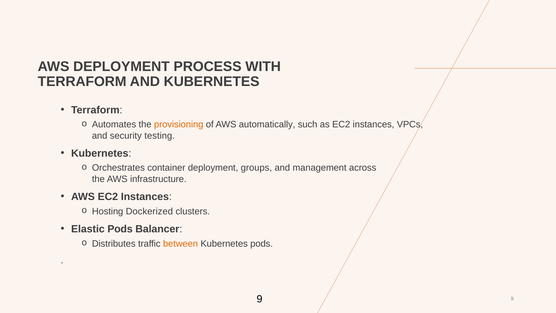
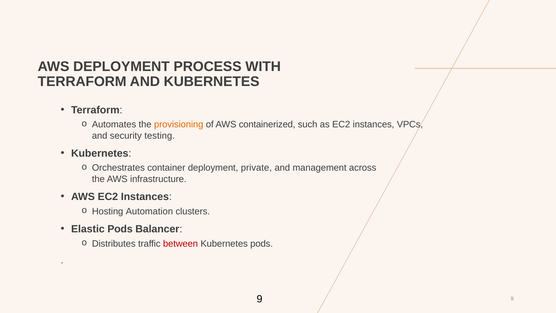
automatically: automatically -> containerized
groups: groups -> private
Dockerized: Dockerized -> Automation
between colour: orange -> red
